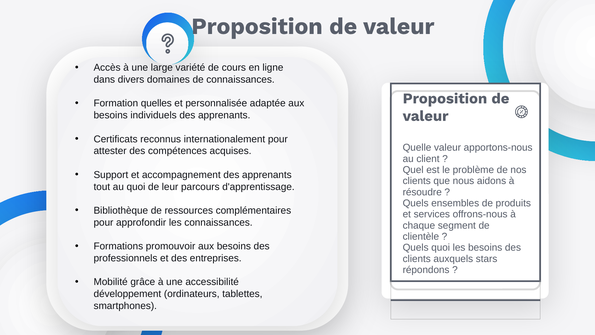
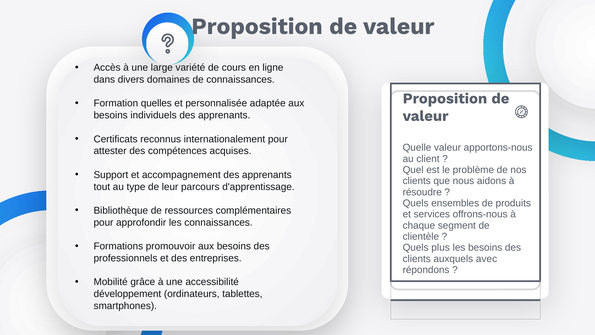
au quoi: quoi -> type
Quels quoi: quoi -> plus
stars: stars -> avec
